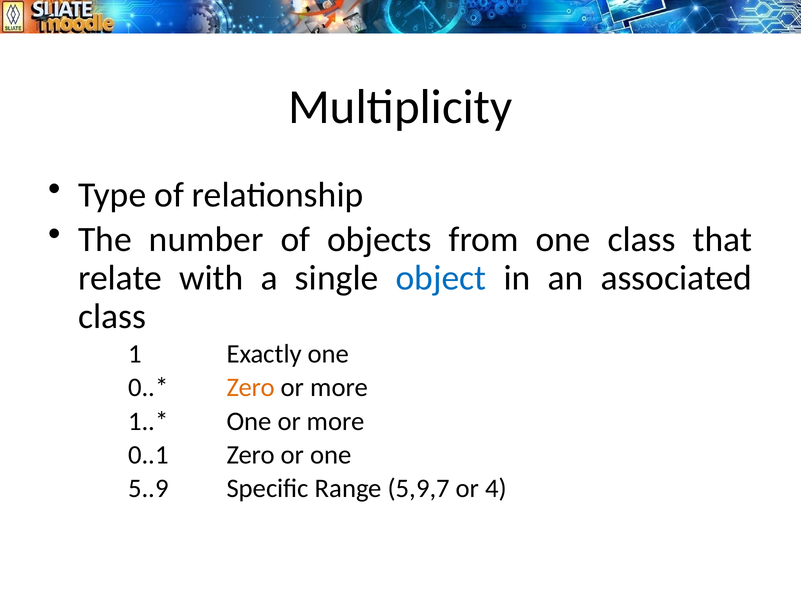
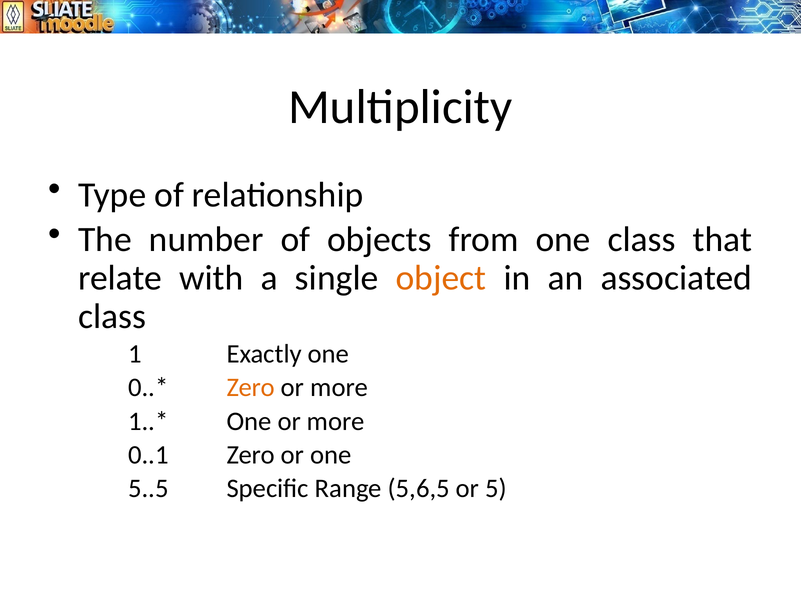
object colour: blue -> orange
5..9: 5..9 -> 5..5
5,9,7: 5,9,7 -> 5,6,5
4: 4 -> 5
